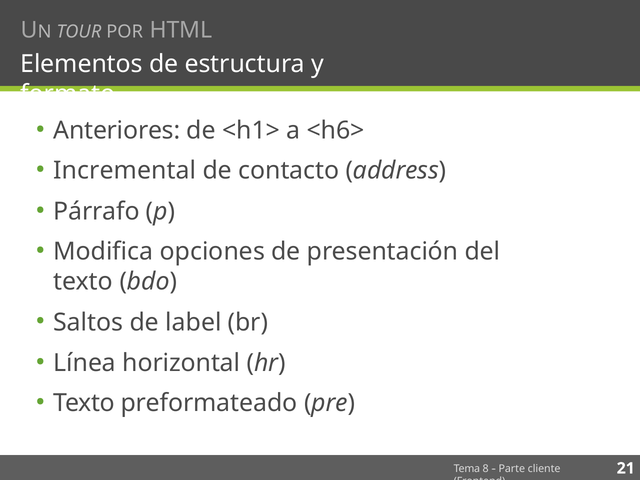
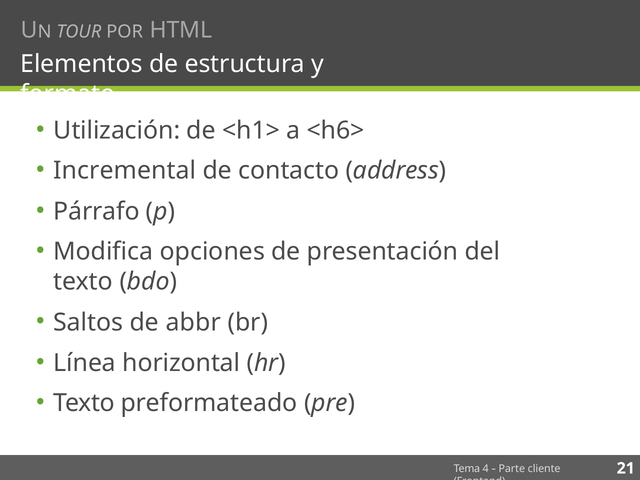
Anteriores: Anteriores -> Utilización
label: label -> abbr
8: 8 -> 4
